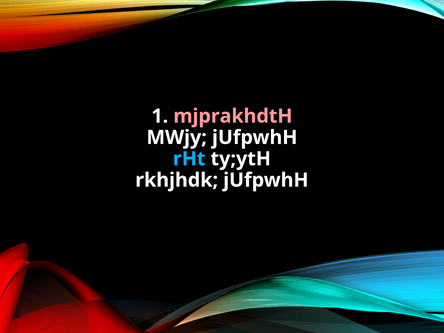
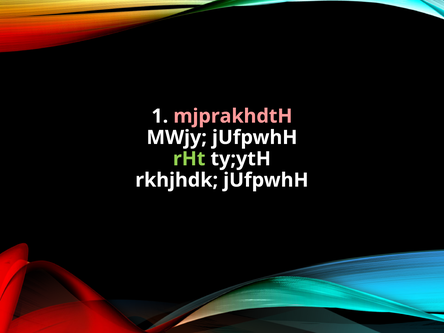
rHt colour: light blue -> light green
